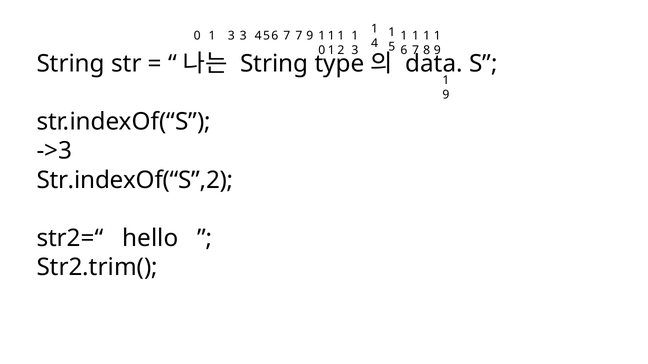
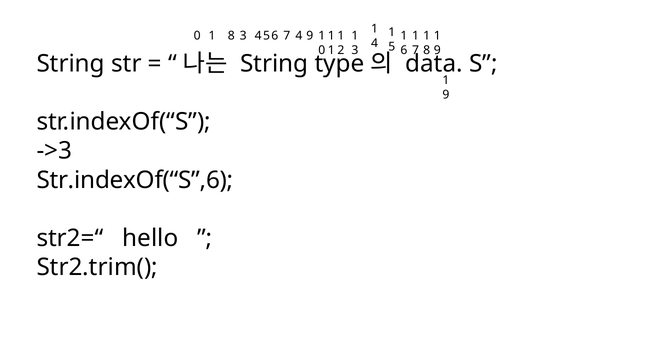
0 1 3: 3 -> 8
7 7: 7 -> 4
Str.indexOf(“S”,2: Str.indexOf(“S”,2 -> Str.indexOf(“S”,6
